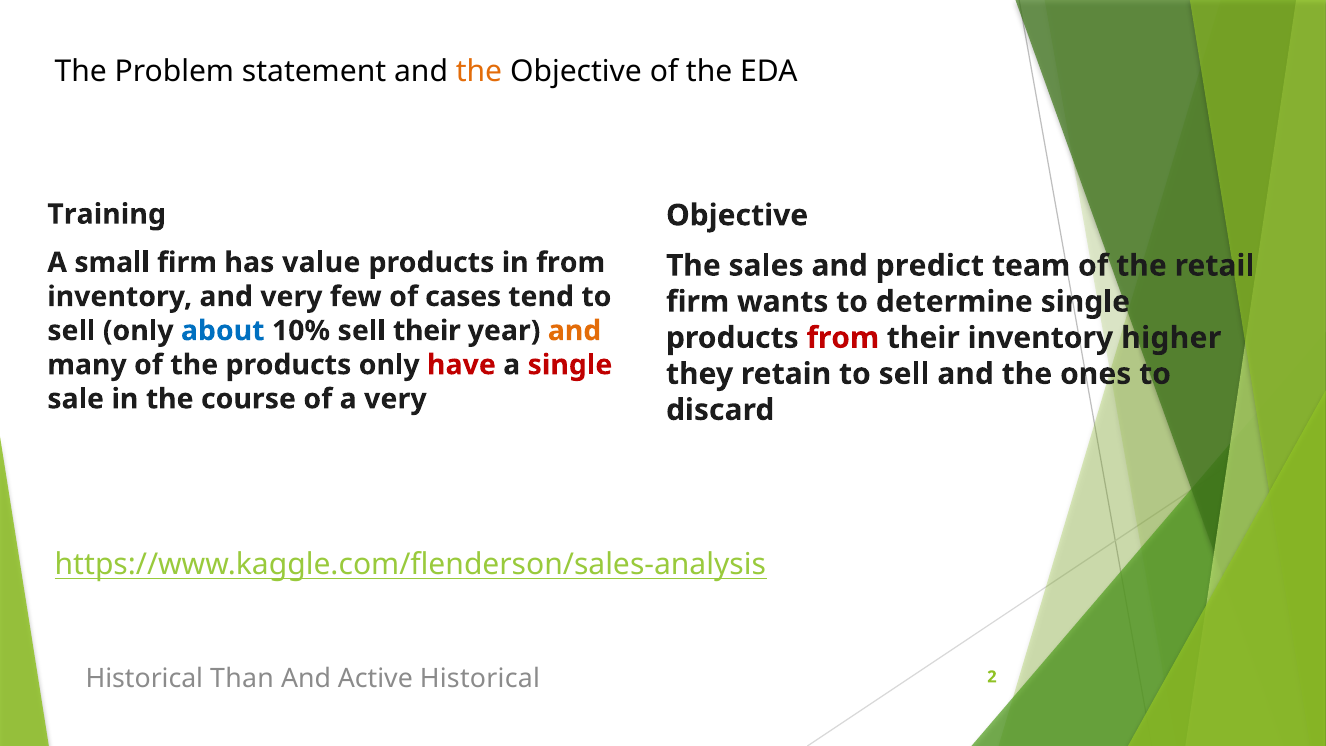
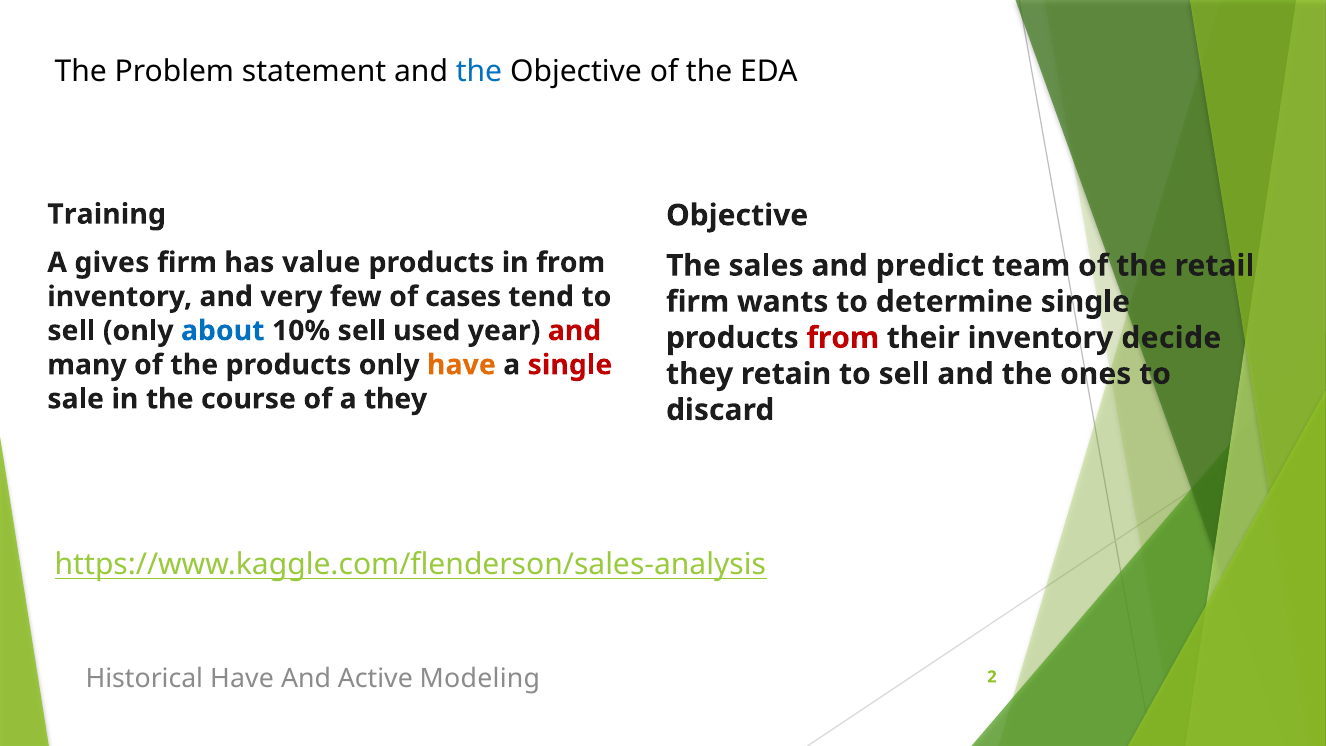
the at (479, 71) colour: orange -> blue
small: small -> gives
sell their: their -> used
and at (575, 331) colour: orange -> red
higher: higher -> decide
have at (461, 365) colour: red -> orange
a very: very -> they
Historical Than: Than -> Have
Active Historical: Historical -> Modeling
